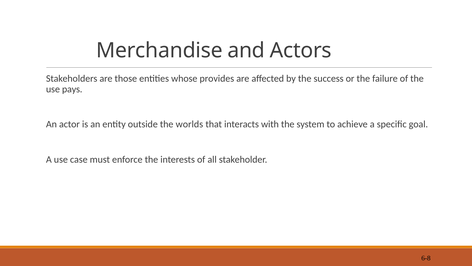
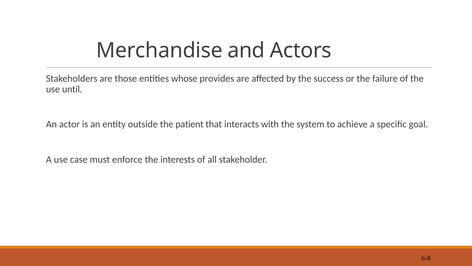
pays: pays -> until
worlds: worlds -> patient
